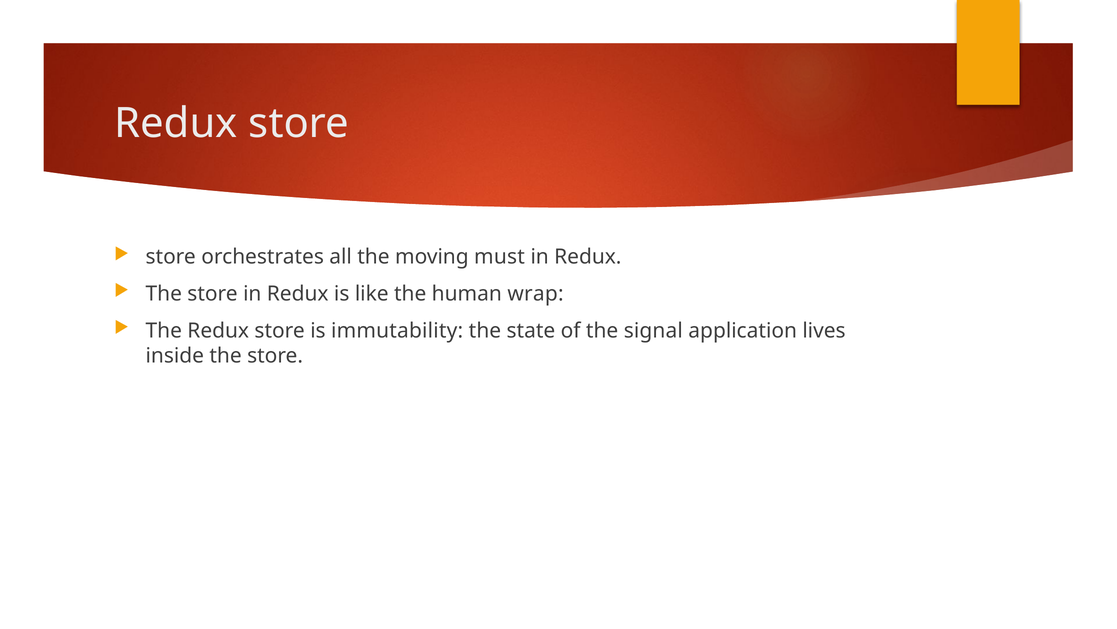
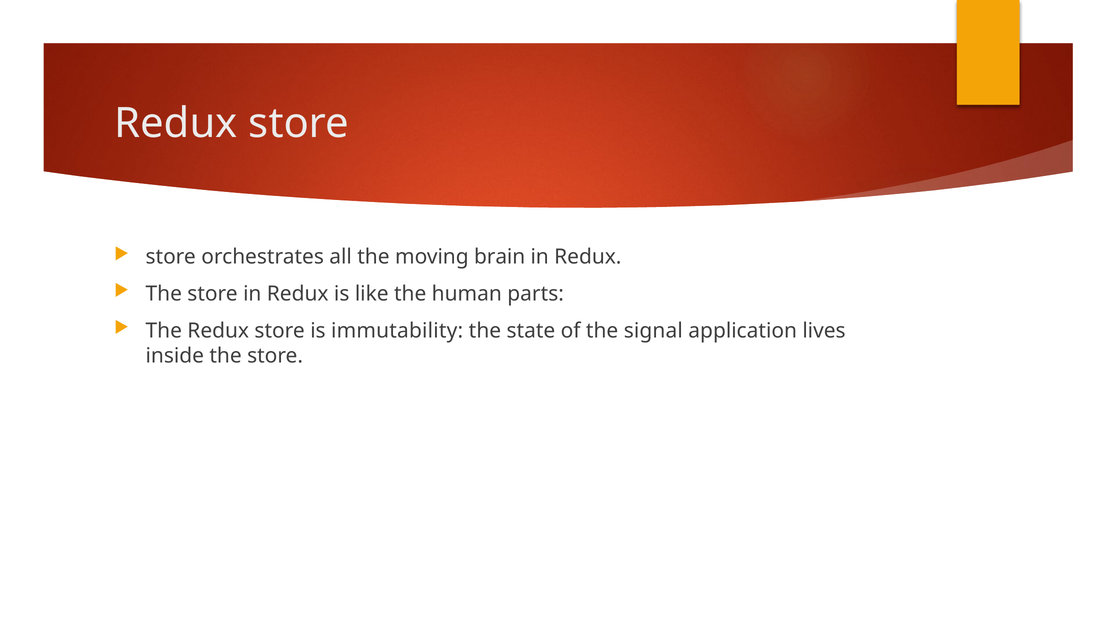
must: must -> brain
wrap: wrap -> parts
